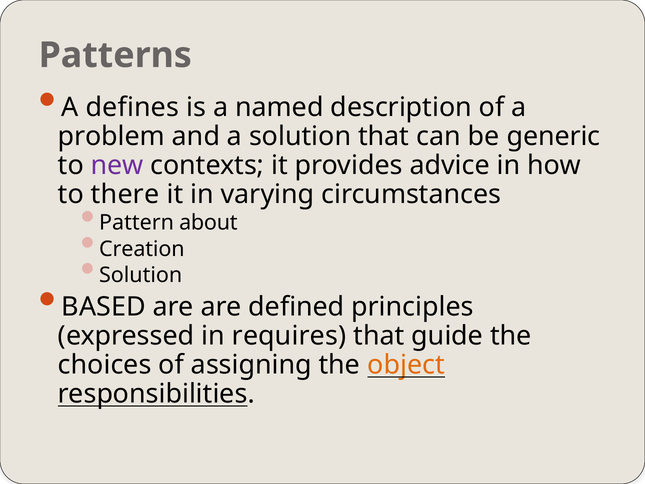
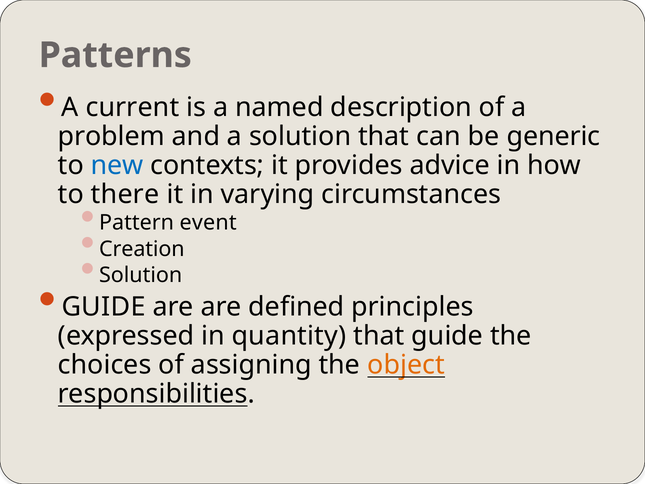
defines: defines -> current
new colour: purple -> blue
about: about -> event
BASED at (104, 306): BASED -> GUIDE
requires: requires -> quantity
